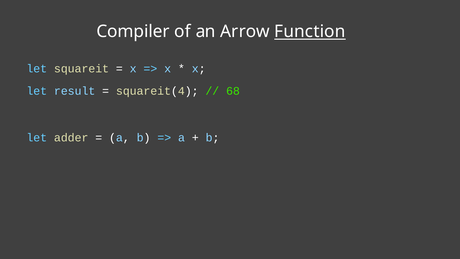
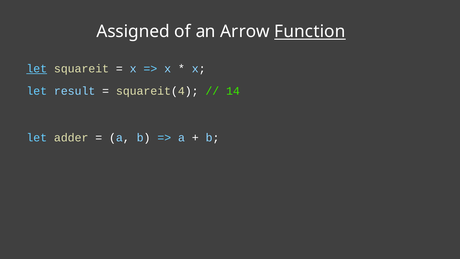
Compiler: Compiler -> Assigned
let at (37, 69) underline: none -> present
68: 68 -> 14
